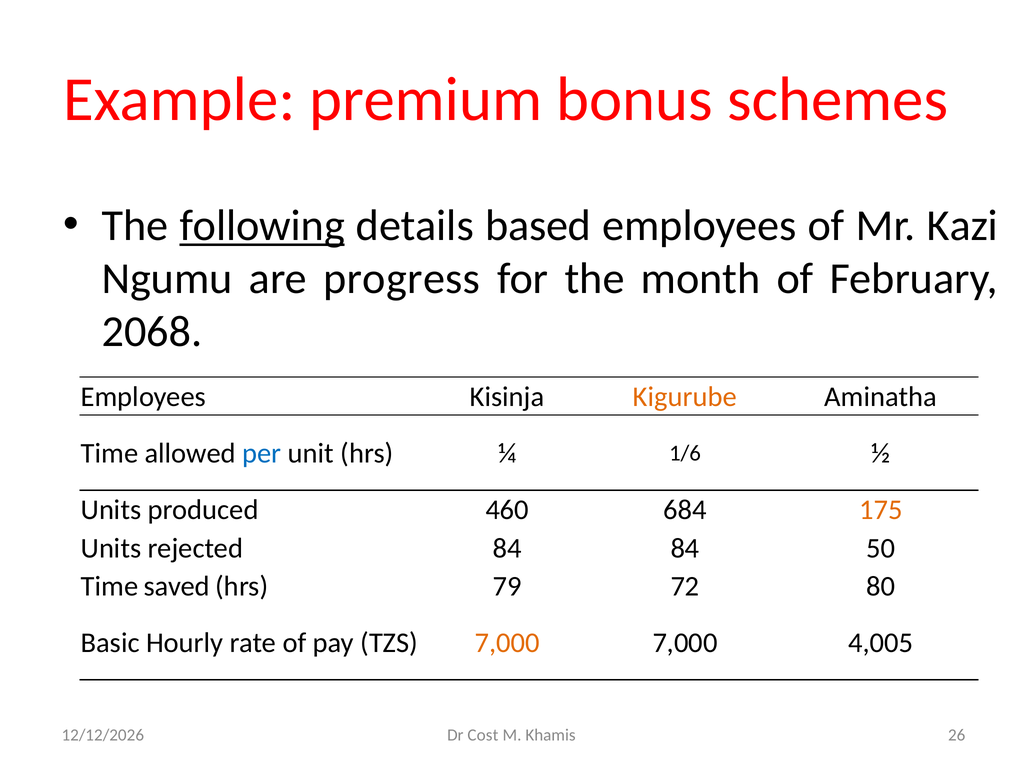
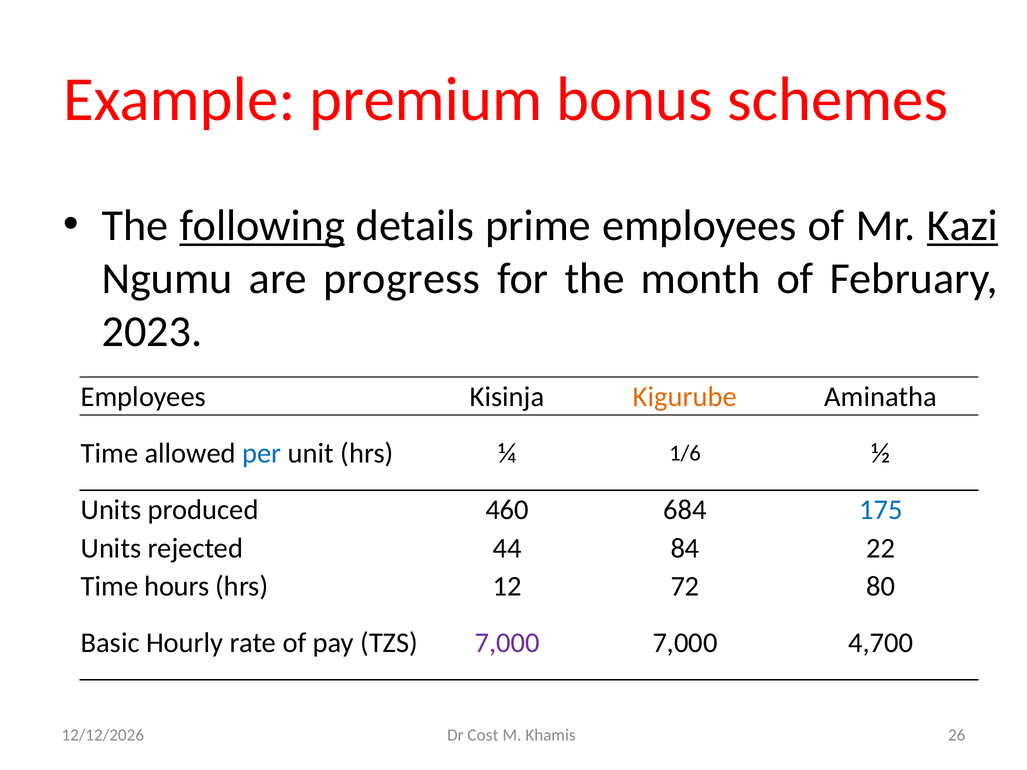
based: based -> prime
Kazi underline: none -> present
2068: 2068 -> 2023
175 colour: orange -> blue
rejected 84: 84 -> 44
50: 50 -> 22
saved: saved -> hours
79: 79 -> 12
7,000 at (507, 643) colour: orange -> purple
4,005: 4,005 -> 4,700
